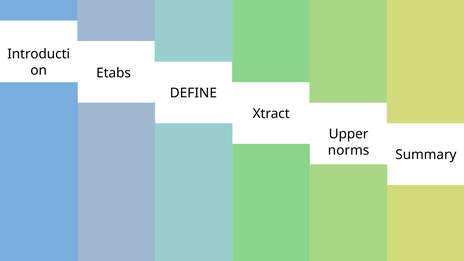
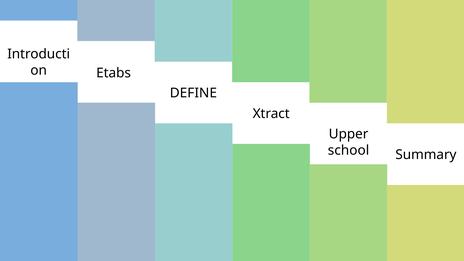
norms: norms -> school
